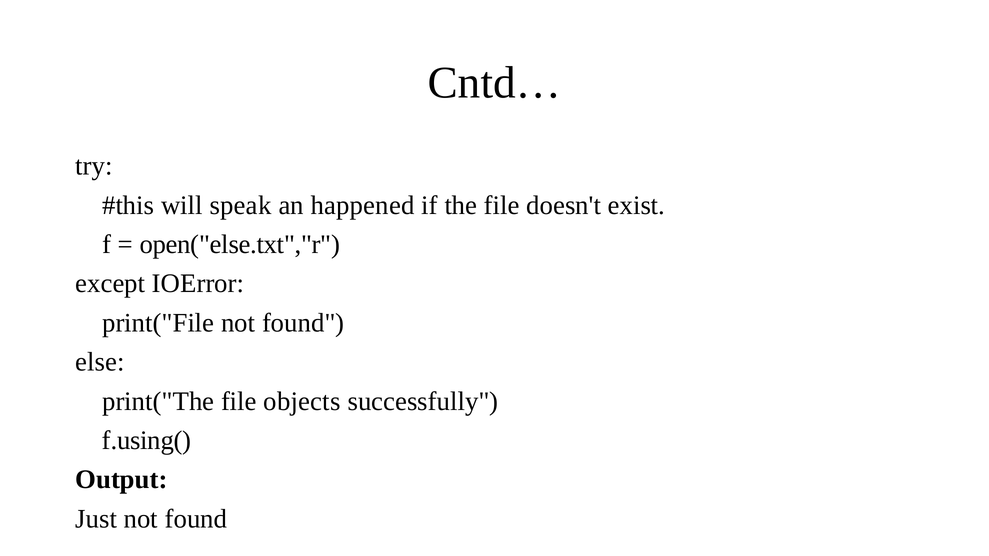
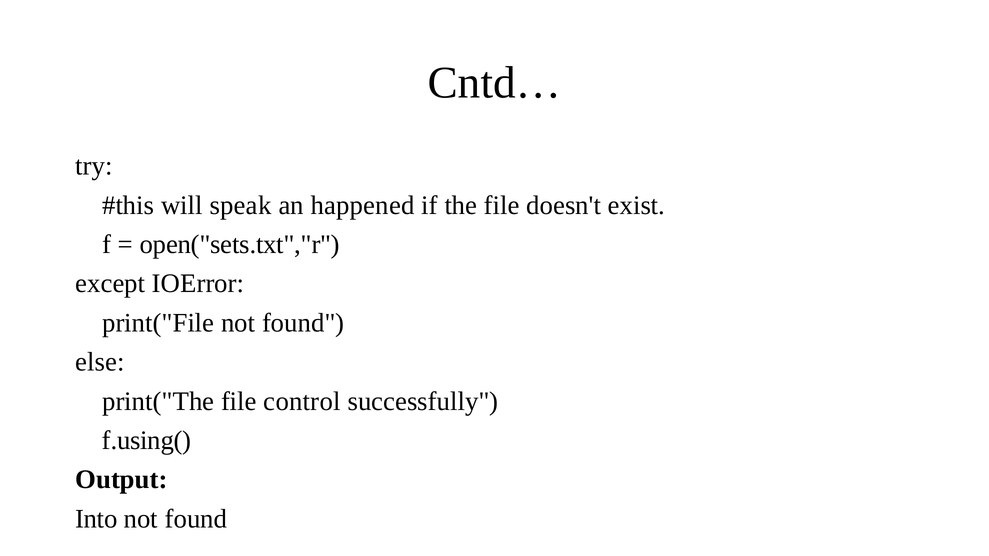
open("else.txt","r: open("else.txt","r -> open("sets.txt","r
objects: objects -> control
Just: Just -> Into
